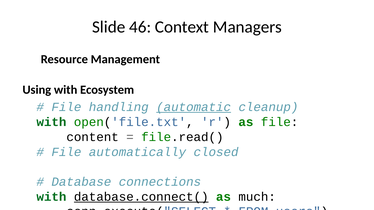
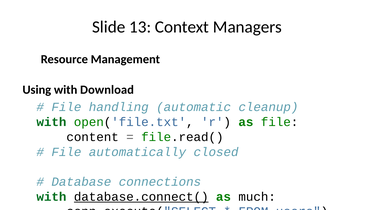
46: 46 -> 13
Ecosystem: Ecosystem -> Download
automatic underline: present -> none
